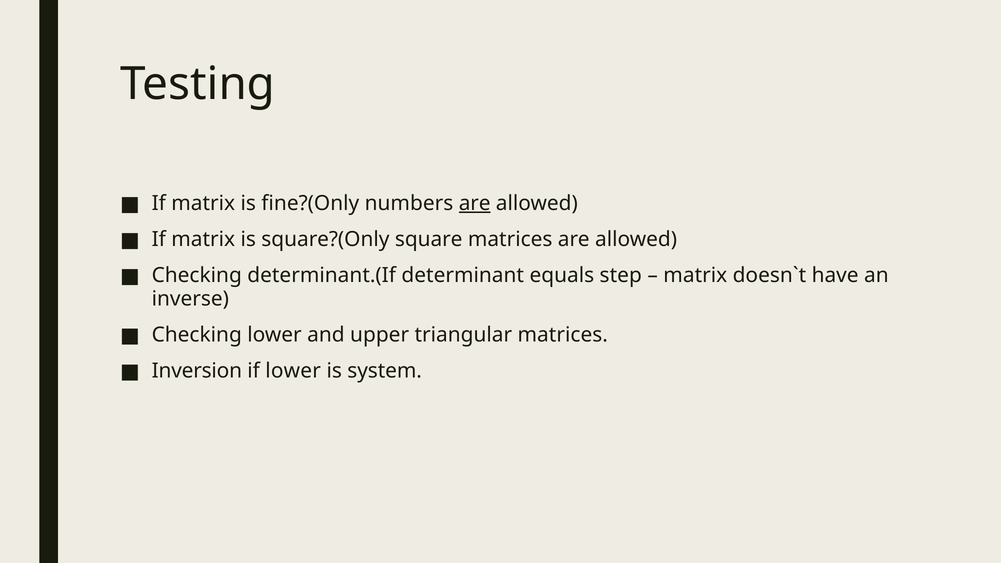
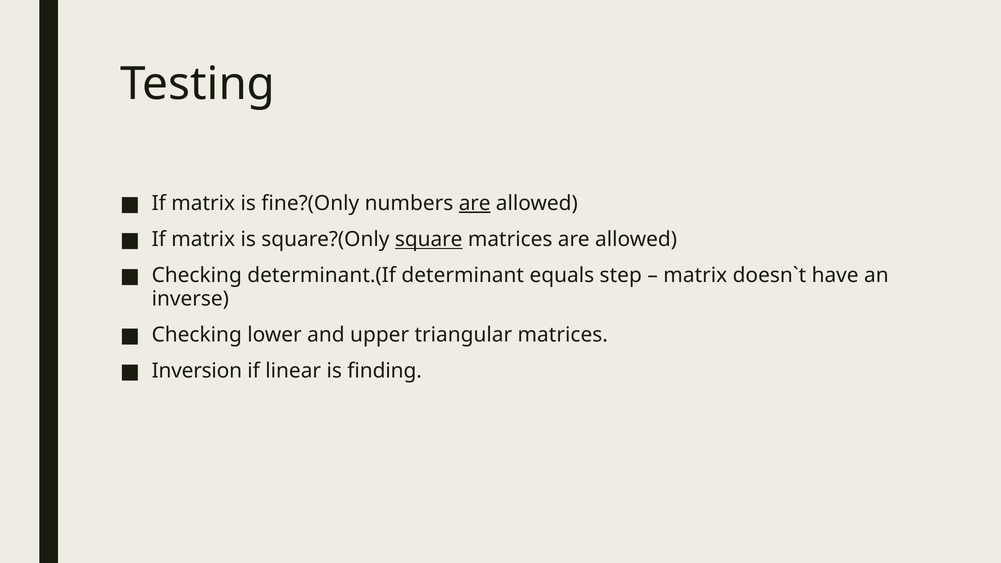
square underline: none -> present
if lower: lower -> linear
system: system -> finding
